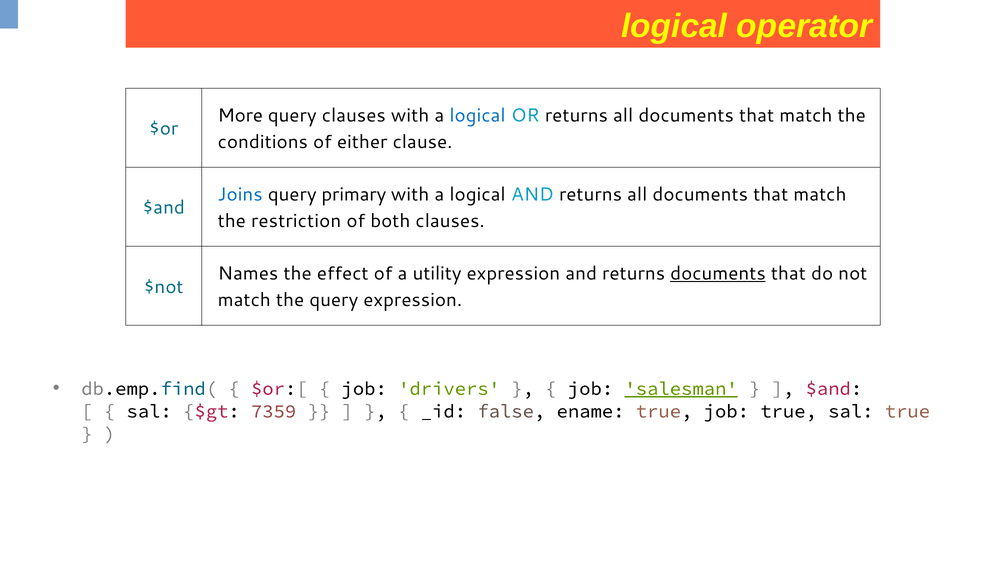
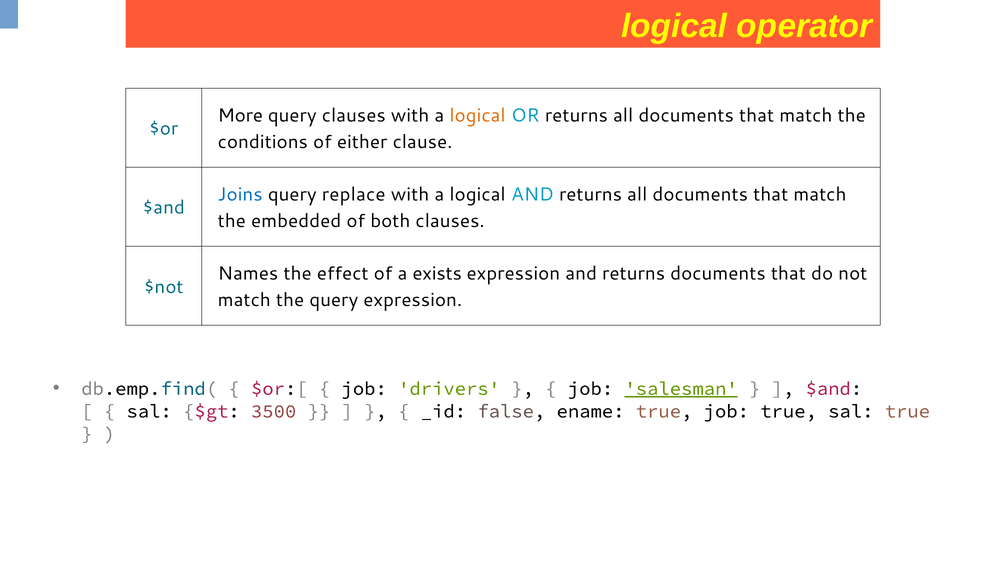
logical at (478, 115) colour: blue -> orange
primary: primary -> replace
restriction: restriction -> embedded
utility: utility -> exists
documents at (718, 273) underline: present -> none
7359: 7359 -> 3500
